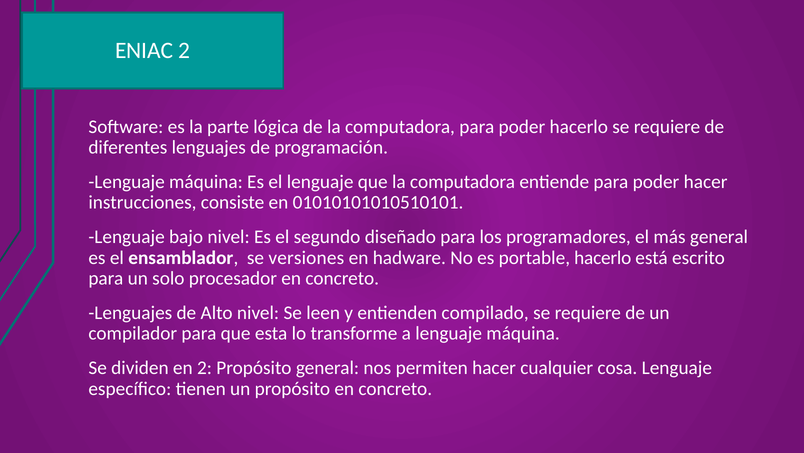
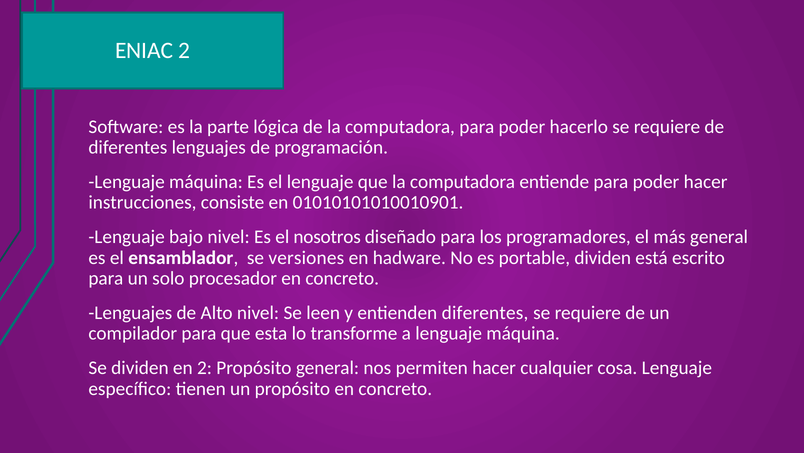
01010101010510101: 01010101010510101 -> 01010101010010901
segundo: segundo -> nosotros
portable hacerlo: hacerlo -> dividen
entienden compilado: compilado -> diferentes
